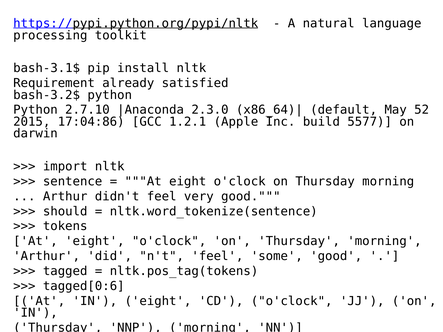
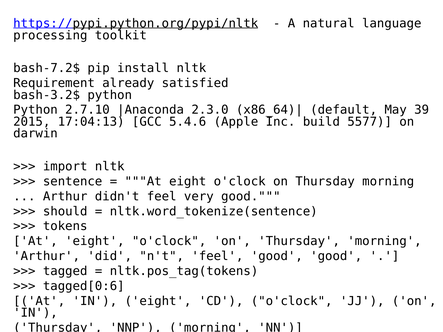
bash-3.1$: bash-3.1$ -> bash-7.2$
52: 52 -> 39
17:04:86: 17:04:86 -> 17:04:13
1.2.1: 1.2.1 -> 5.4.6
feel some: some -> good
